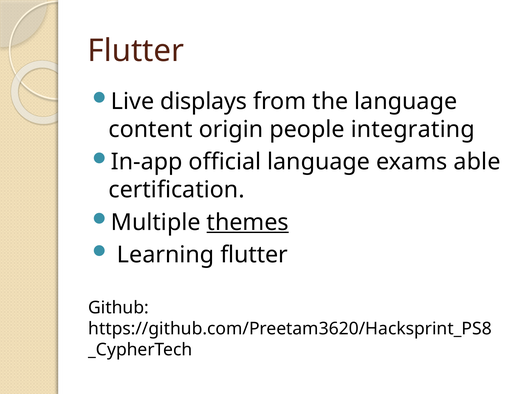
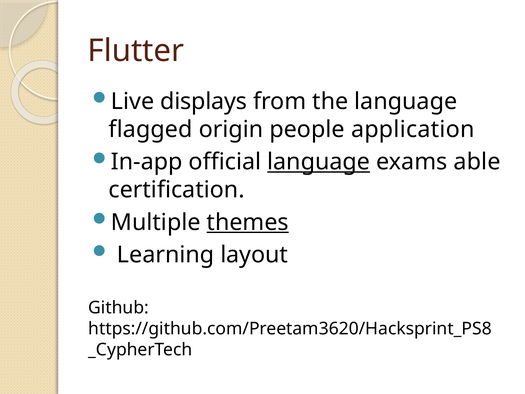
content: content -> flagged
integrating: integrating -> application
language at (319, 162) underline: none -> present
Learning flutter: flutter -> layout
